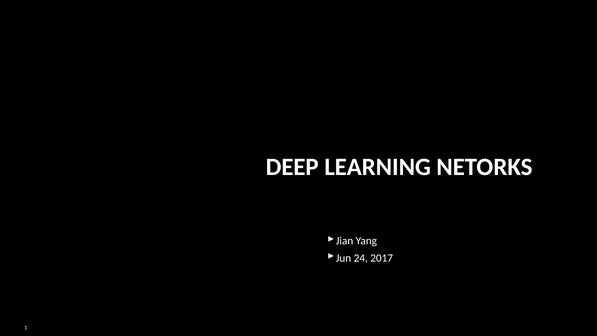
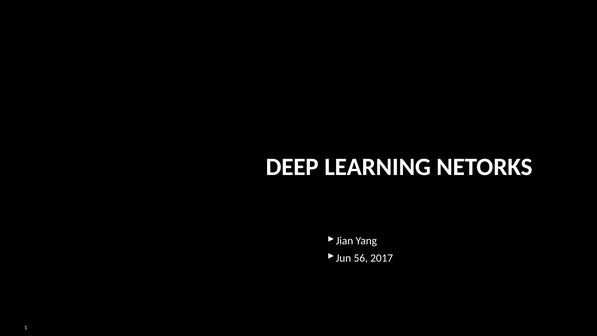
24: 24 -> 56
